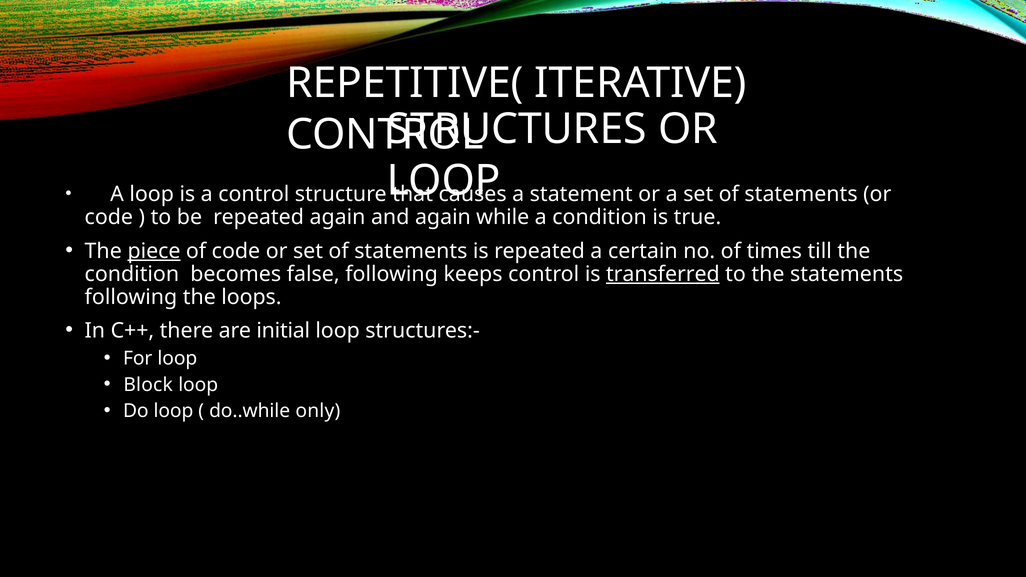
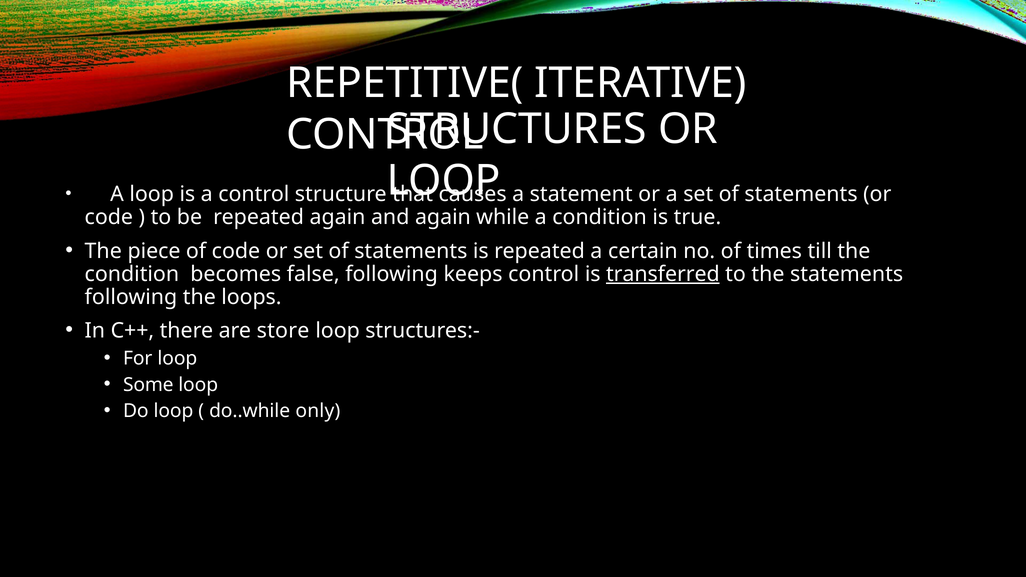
piece underline: present -> none
initial: initial -> store
Block: Block -> Some
